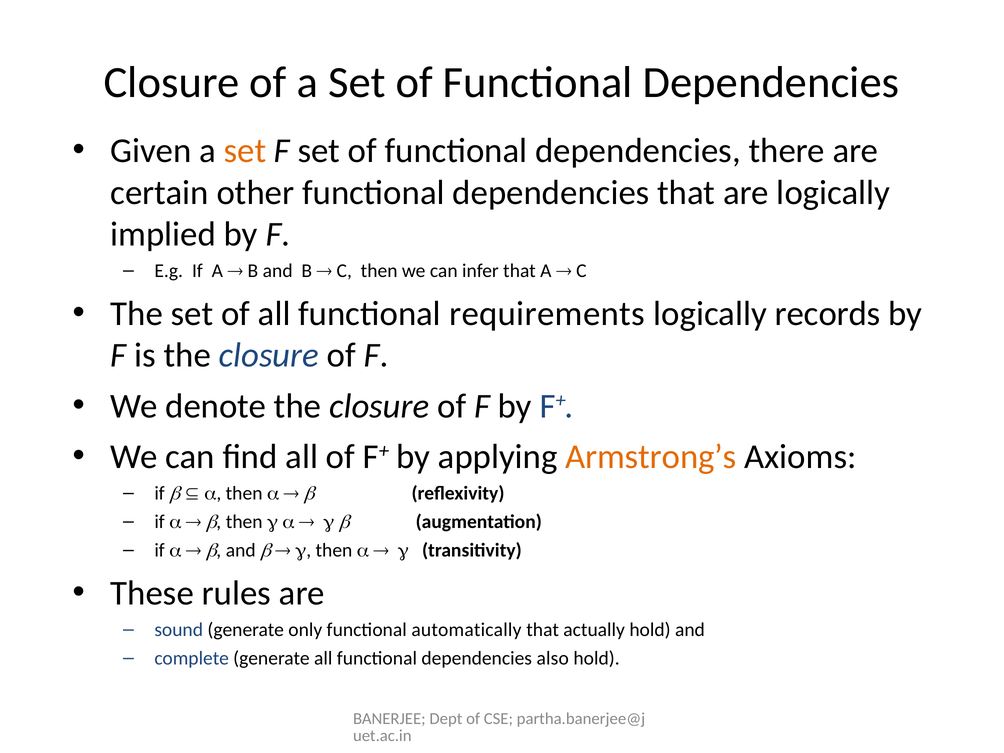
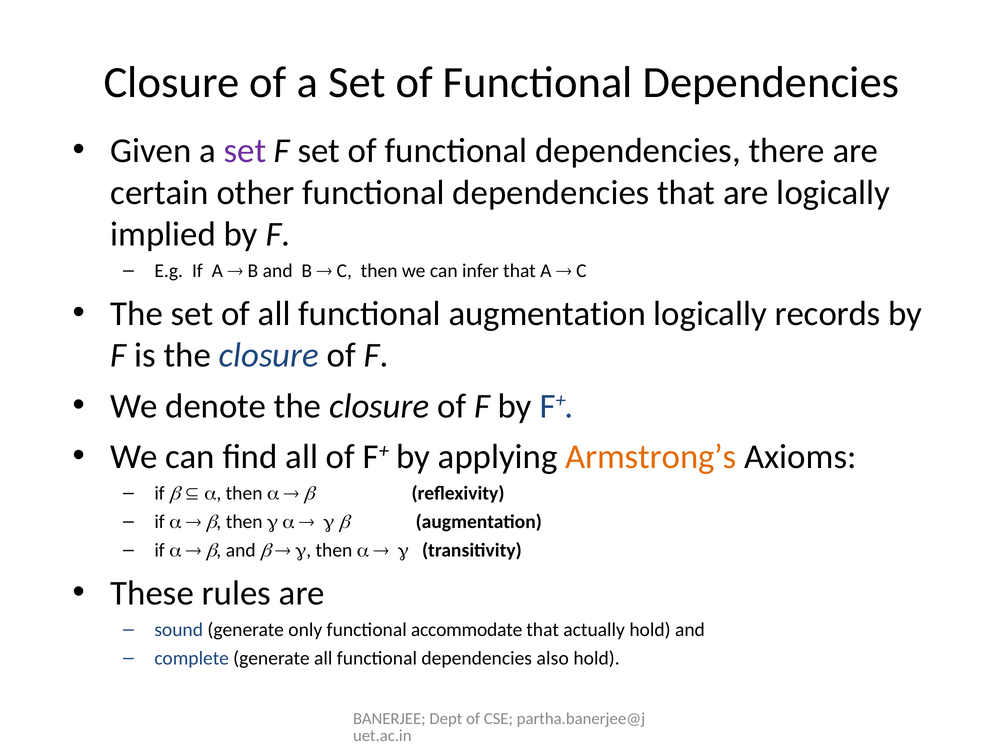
set at (245, 151) colour: orange -> purple
functional requirements: requirements -> augmentation
automatically: automatically -> accommodate
